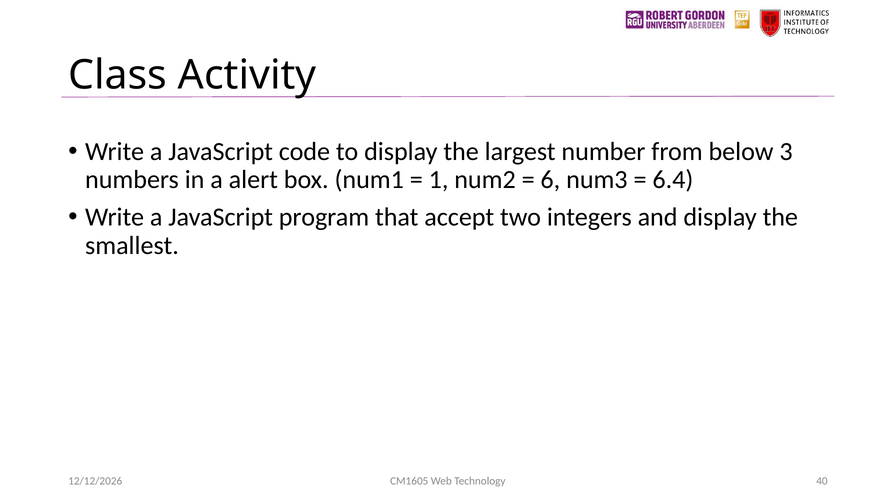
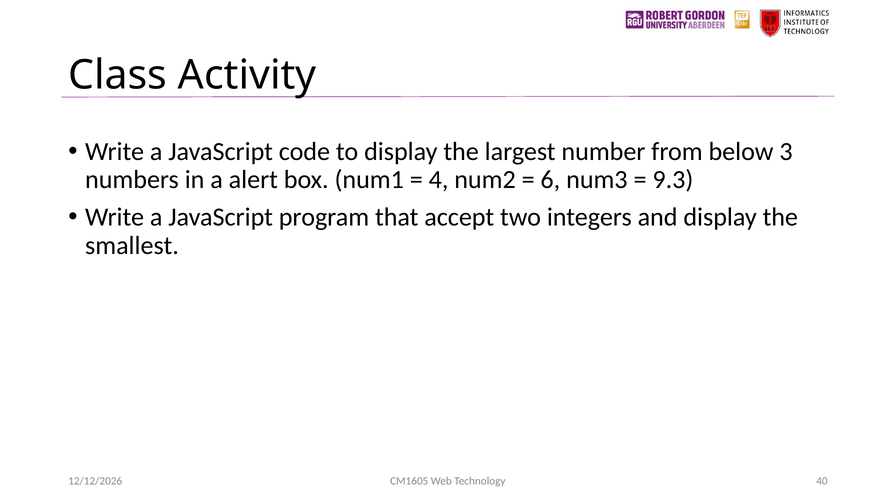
1: 1 -> 4
6.4: 6.4 -> 9.3
